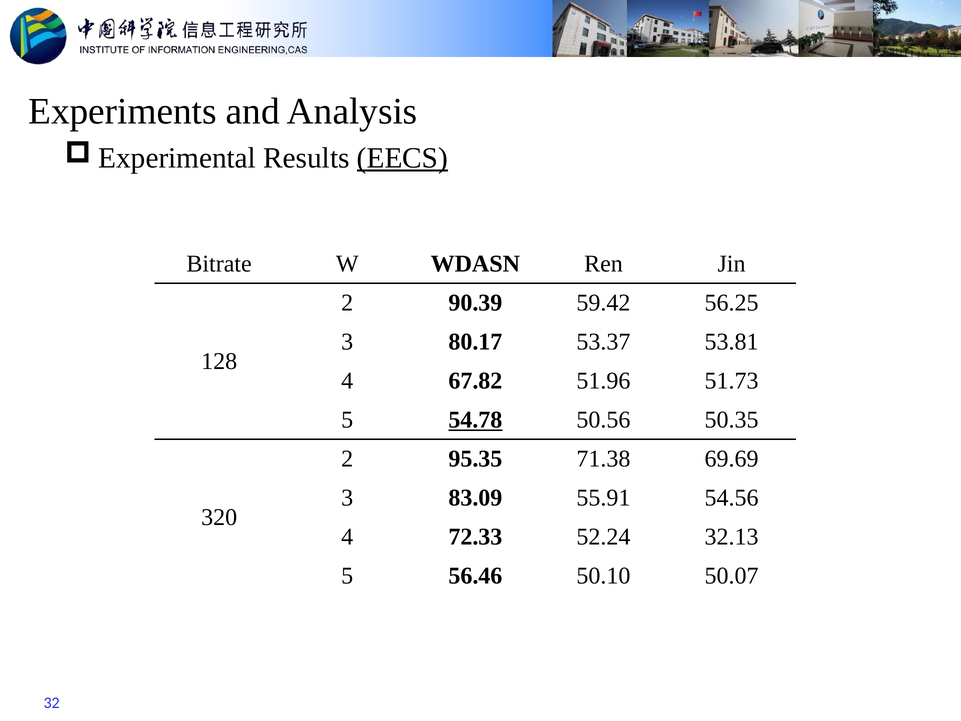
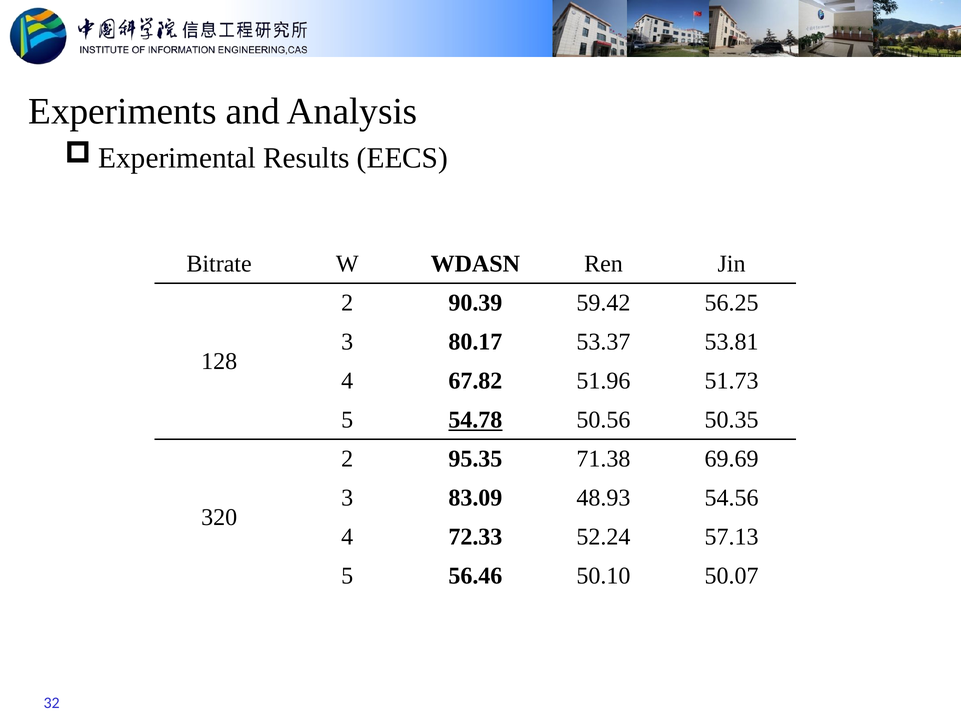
EECS underline: present -> none
55.91: 55.91 -> 48.93
32.13: 32.13 -> 57.13
